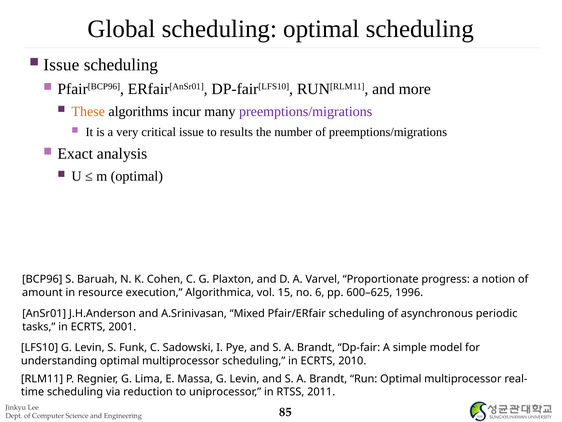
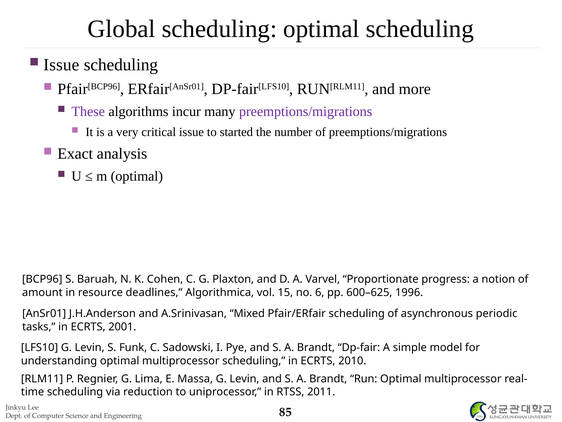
These colour: orange -> purple
results: results -> started
execution: execution -> deadlines
